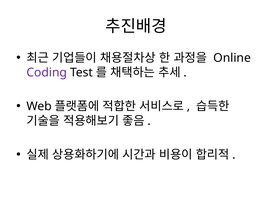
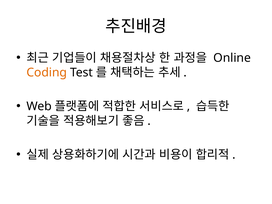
Coding colour: purple -> orange
